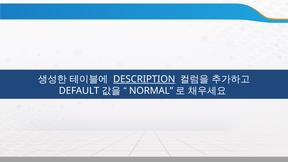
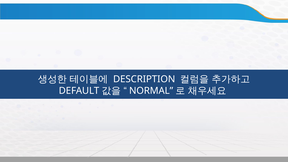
DESCRIPTION underline: present -> none
